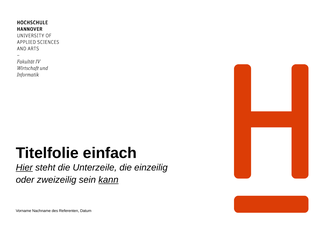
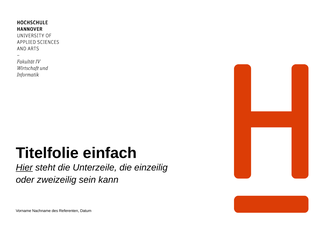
kann underline: present -> none
